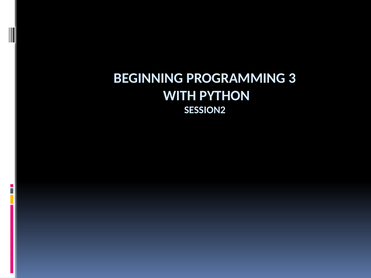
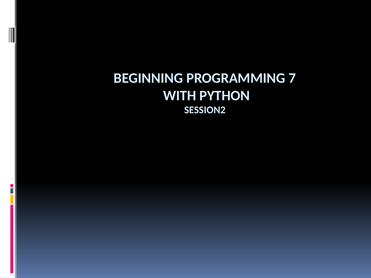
3: 3 -> 7
